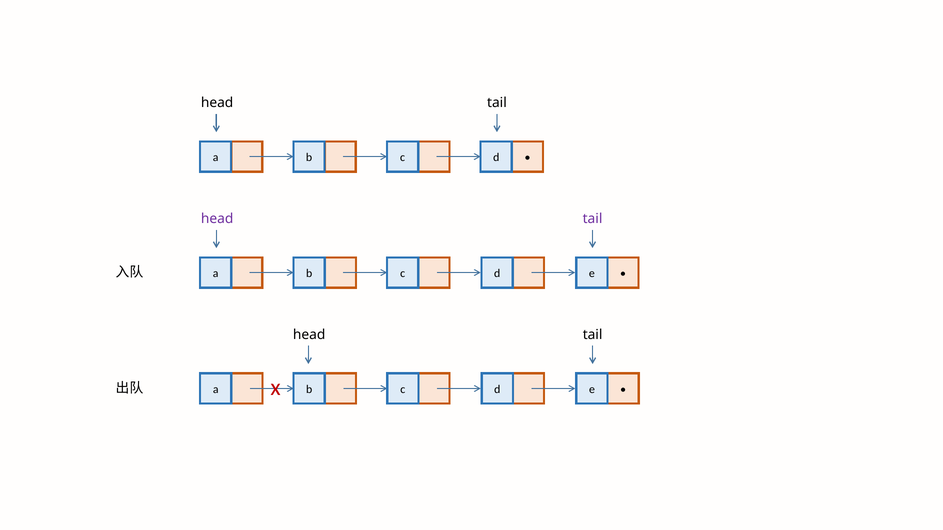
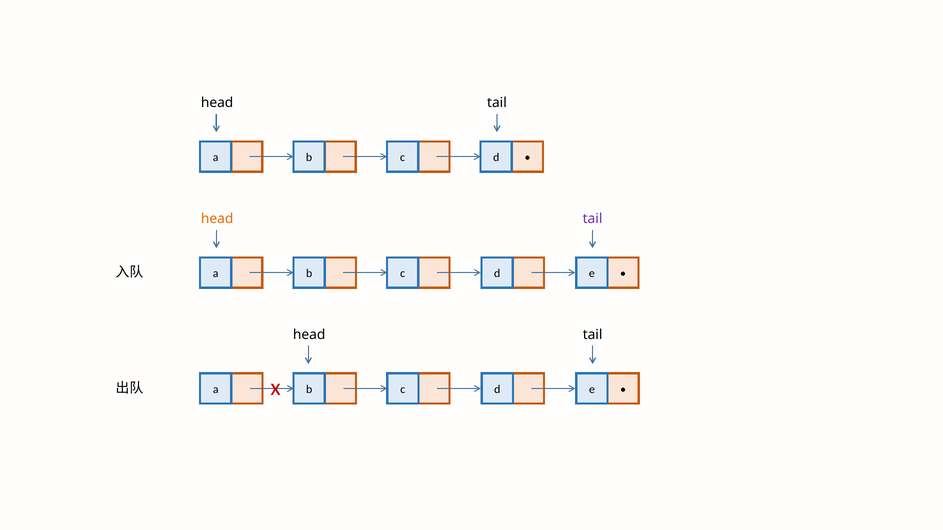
head at (217, 219) colour: purple -> orange
